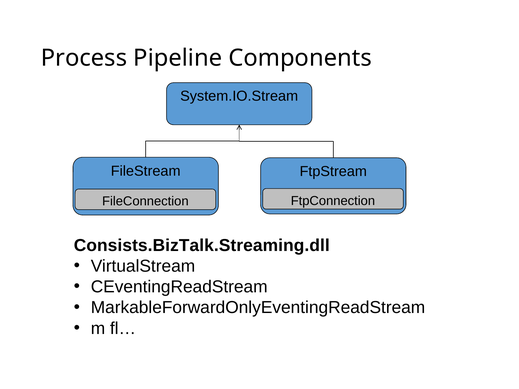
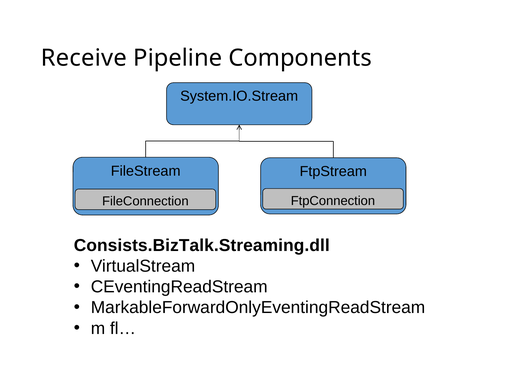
Process: Process -> Receive
